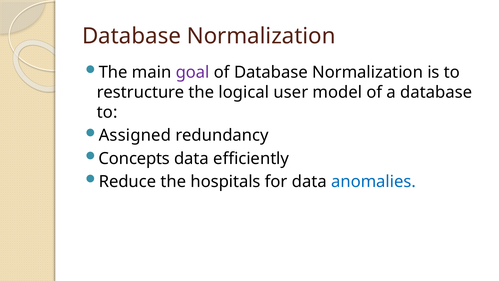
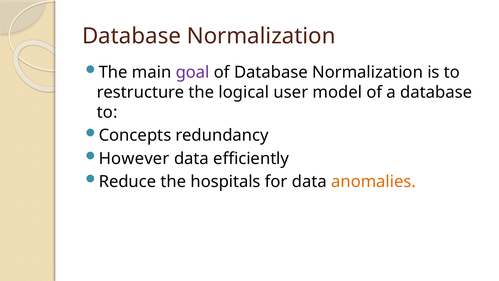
Assigned: Assigned -> Concepts
Concepts: Concepts -> However
anomalies colour: blue -> orange
